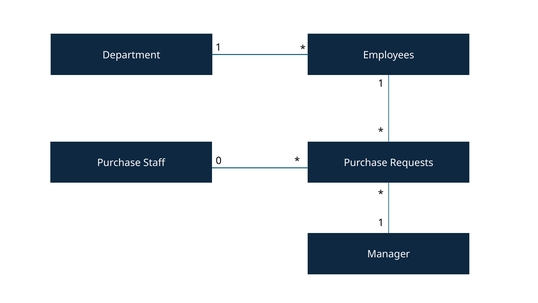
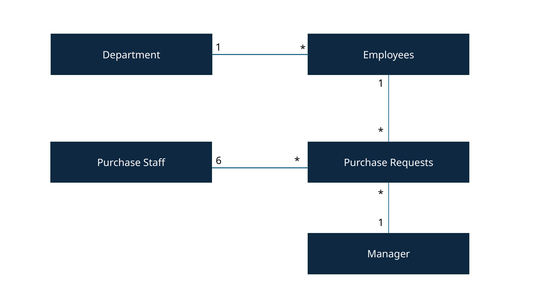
0: 0 -> 6
